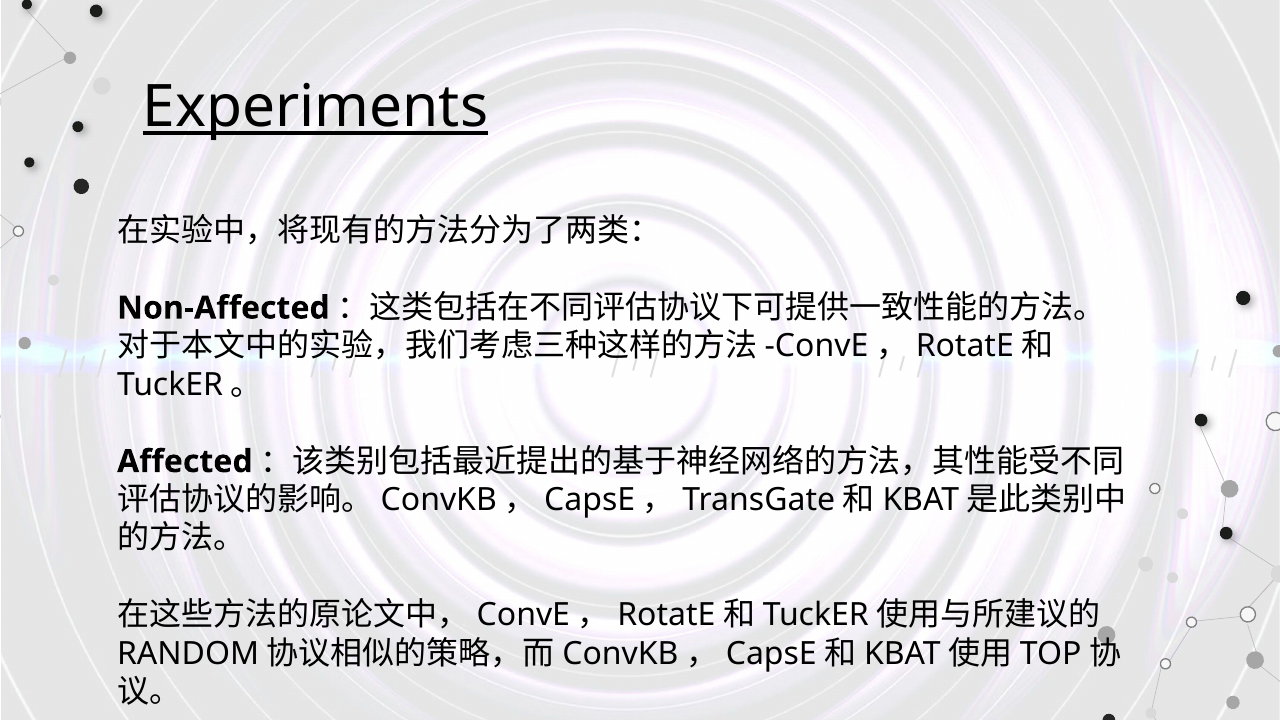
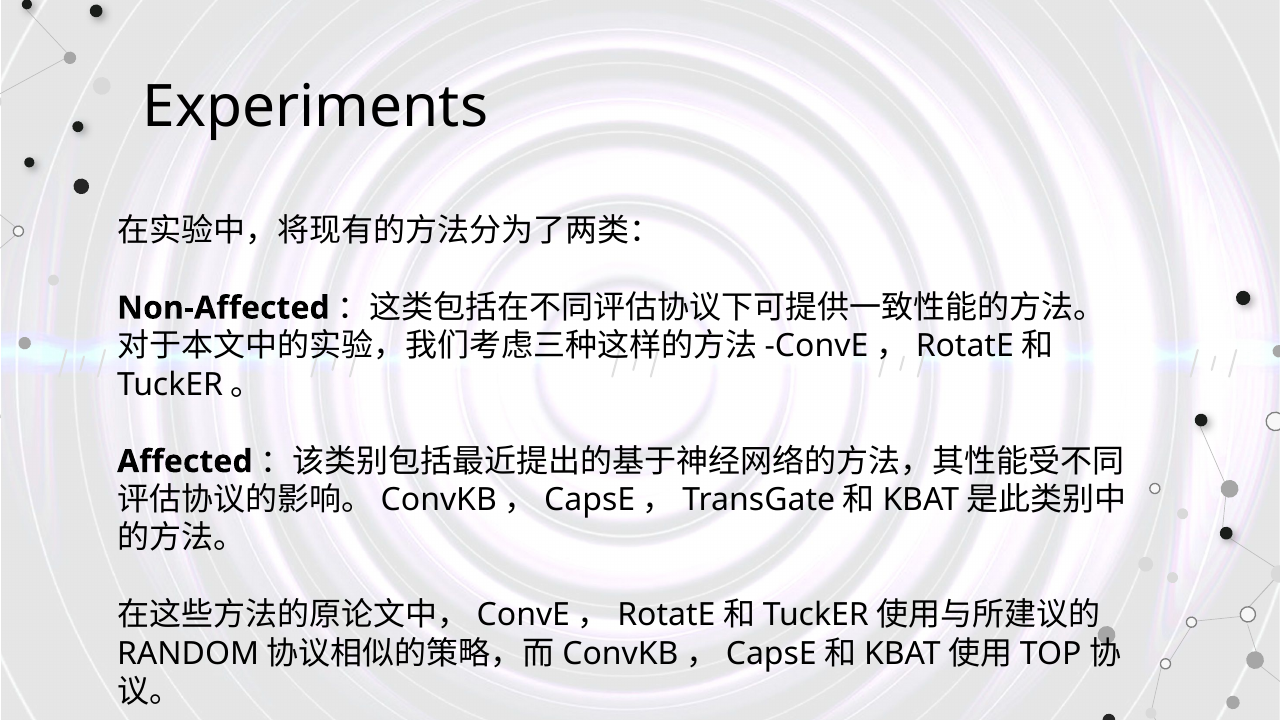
Experiments underline: present -> none
